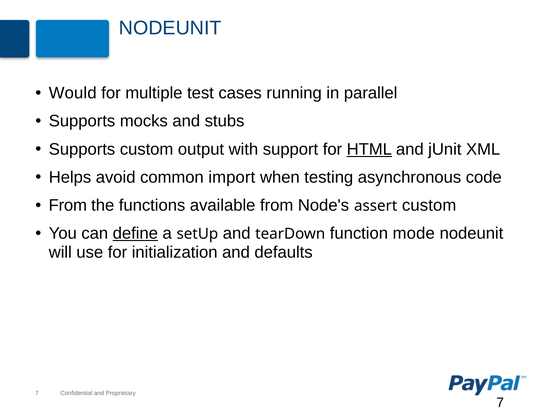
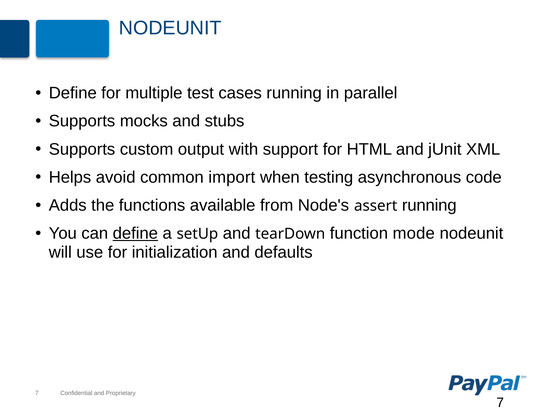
Would at (73, 93): Would -> Define
HTML underline: present -> none
From at (68, 205): From -> Adds
assert custom: custom -> running
